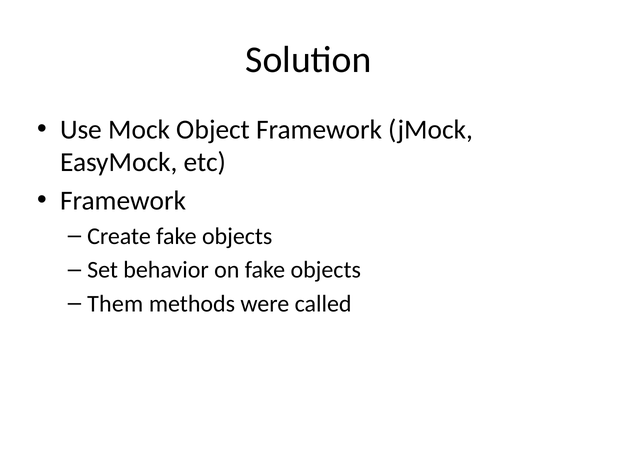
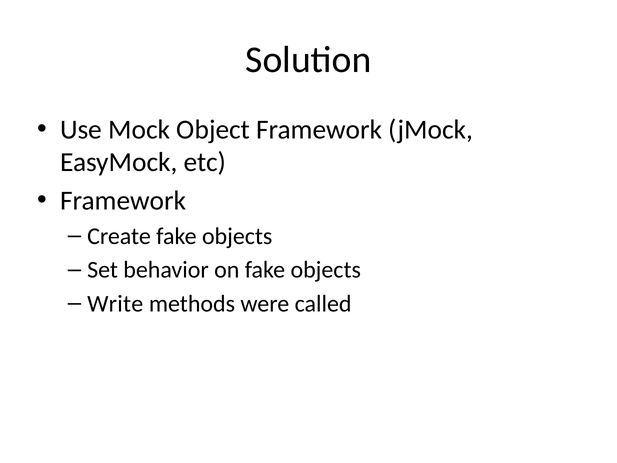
Them: Them -> Write
